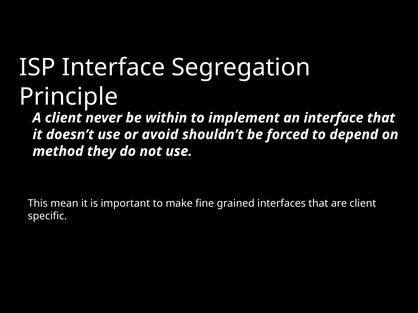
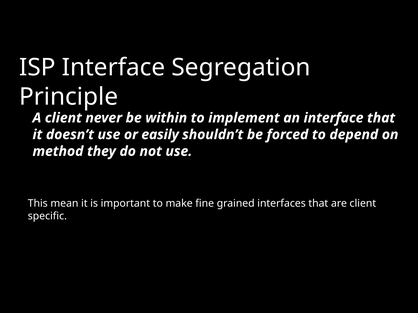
avoid: avoid -> easily
